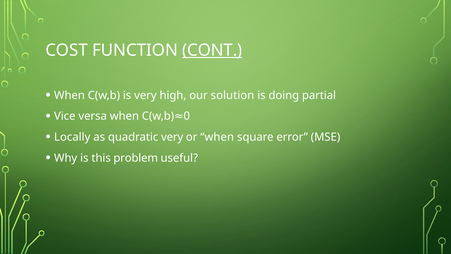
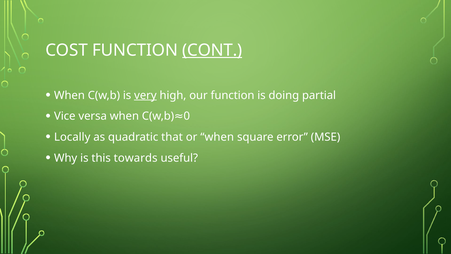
very at (145, 95) underline: none -> present
our solution: solution -> function
quadratic very: very -> that
problem: problem -> towards
